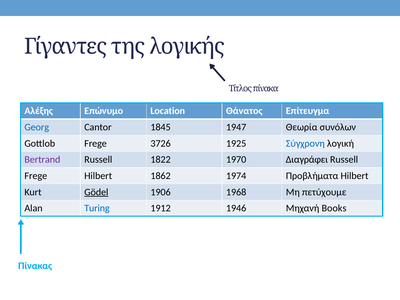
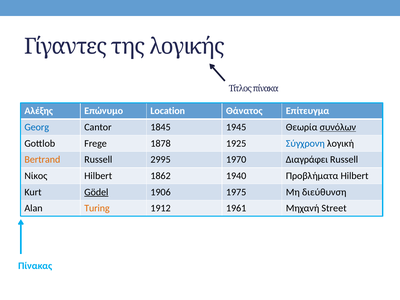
1947: 1947 -> 1945
συνόλων underline: none -> present
3726: 3726 -> 1878
Bertrand colour: purple -> orange
1822: 1822 -> 2995
Frege at (36, 176): Frege -> Νίκος
1974: 1974 -> 1940
1968: 1968 -> 1975
πετύχουμε: πετύχουμε -> διεύθυνση
Turing colour: blue -> orange
1946: 1946 -> 1961
Books: Books -> Street
